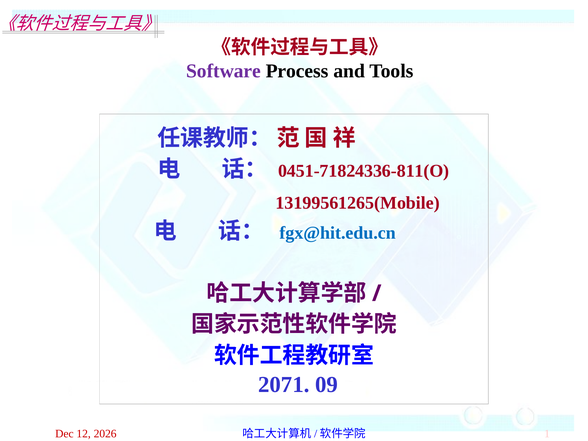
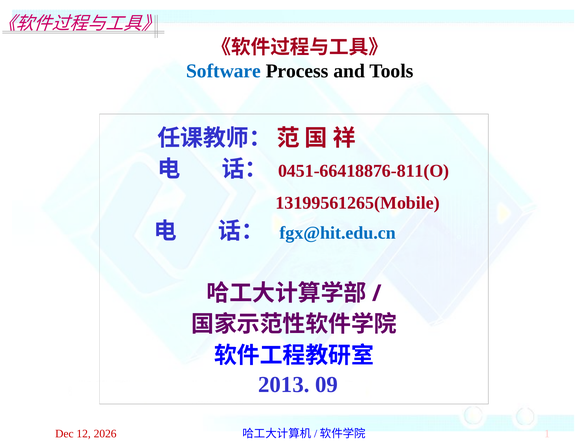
Software colour: purple -> blue
0451-71824336-811(O: 0451-71824336-811(O -> 0451-66418876-811(O
2071: 2071 -> 2013
